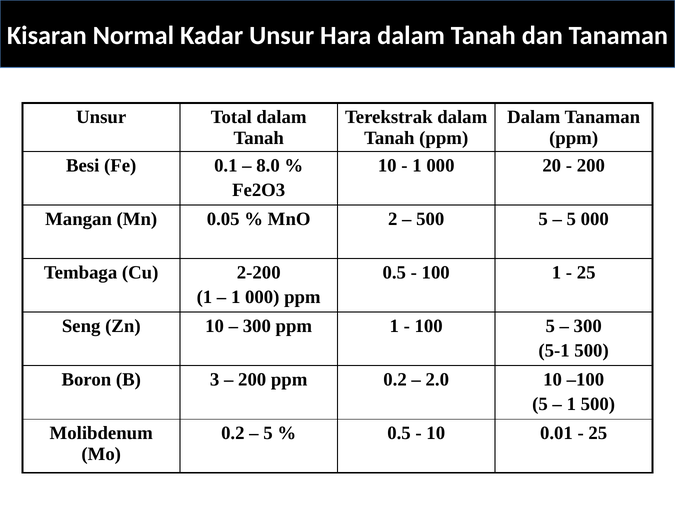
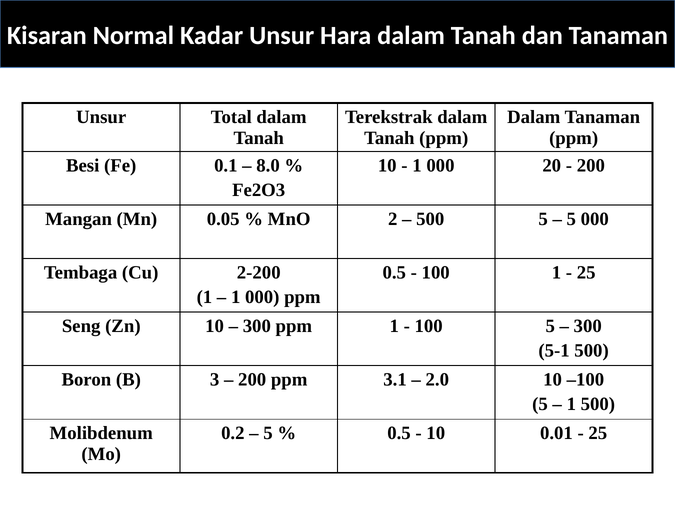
ppm 0.2: 0.2 -> 3.1
